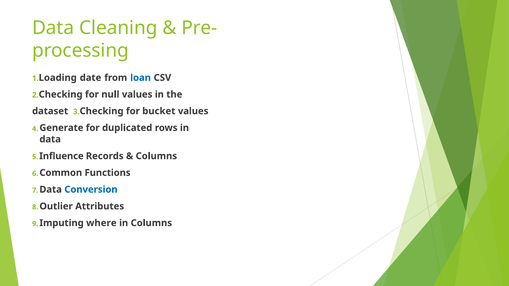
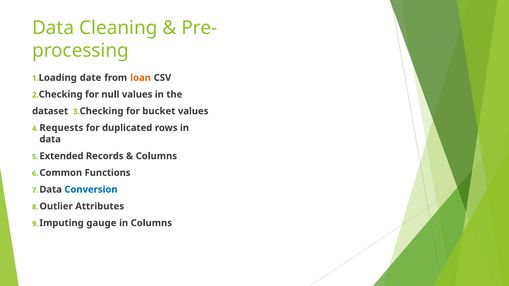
loan colour: blue -> orange
Generate: Generate -> Requests
Influence: Influence -> Extended
where: where -> gauge
